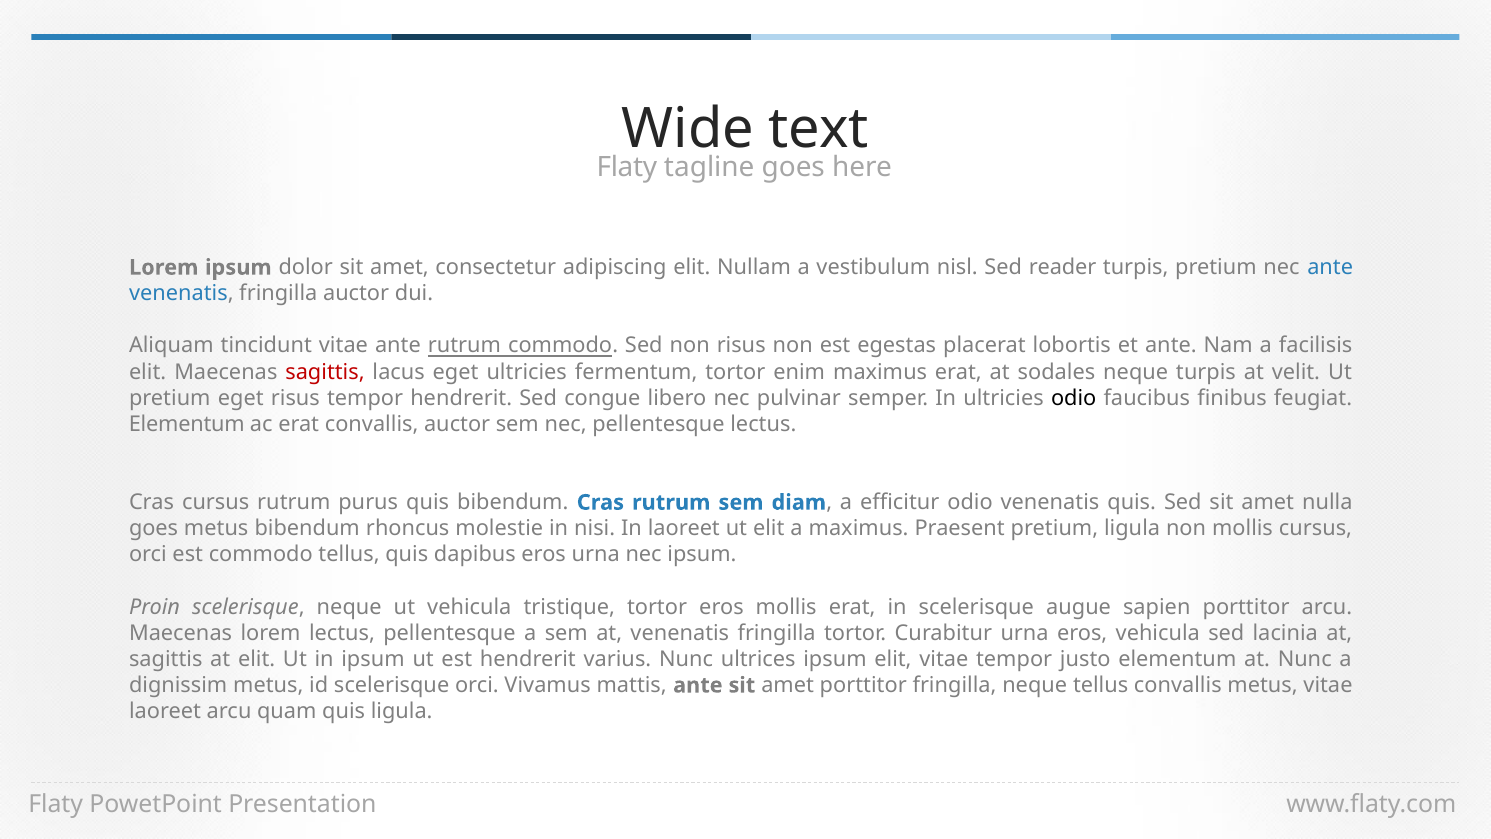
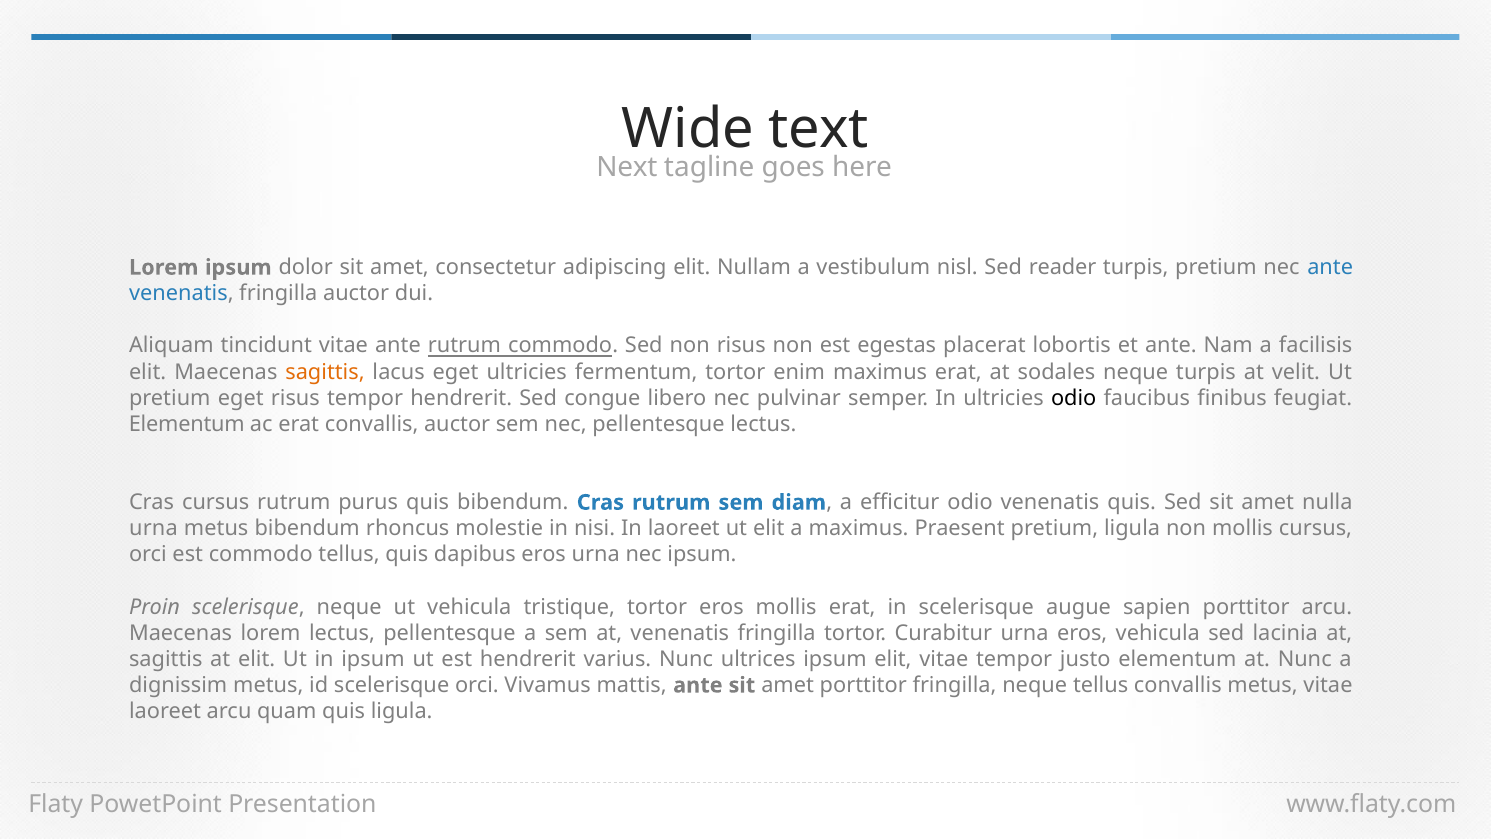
Flaty at (627, 167): Flaty -> Next
sagittis at (325, 372) colour: red -> orange
goes at (154, 528): goes -> urna
